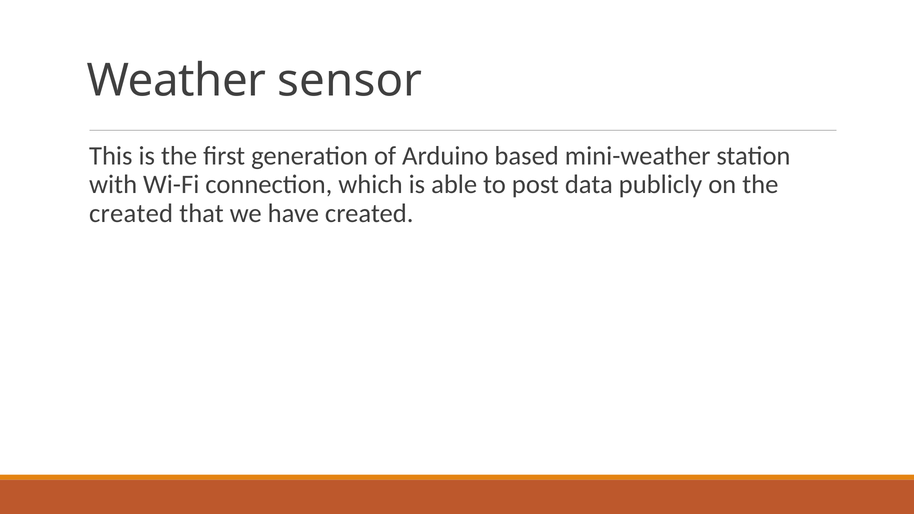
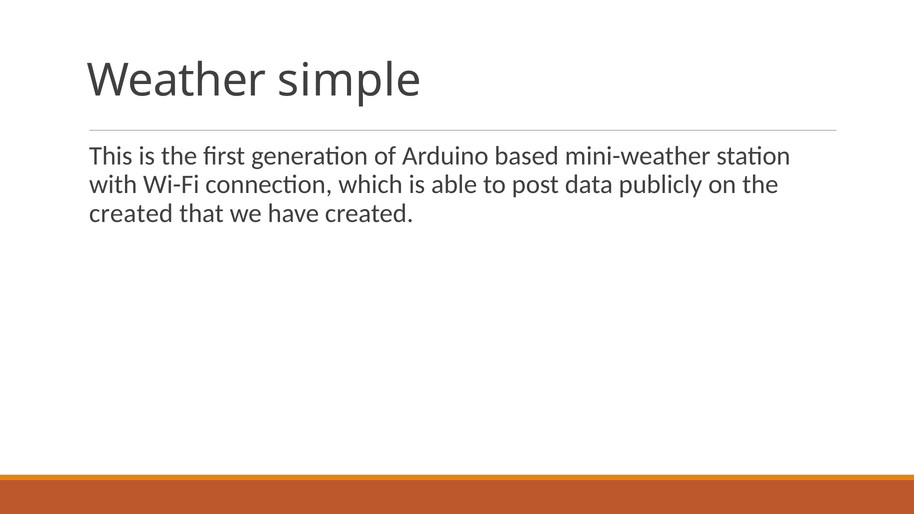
sensor: sensor -> simple
